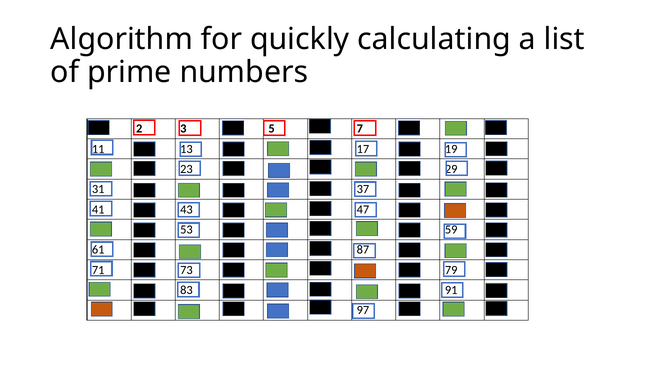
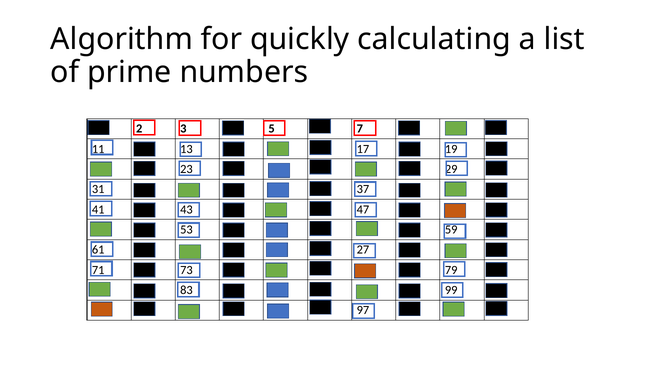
87 at (363, 249): 87 -> 27
91 at (451, 290): 91 -> 99
